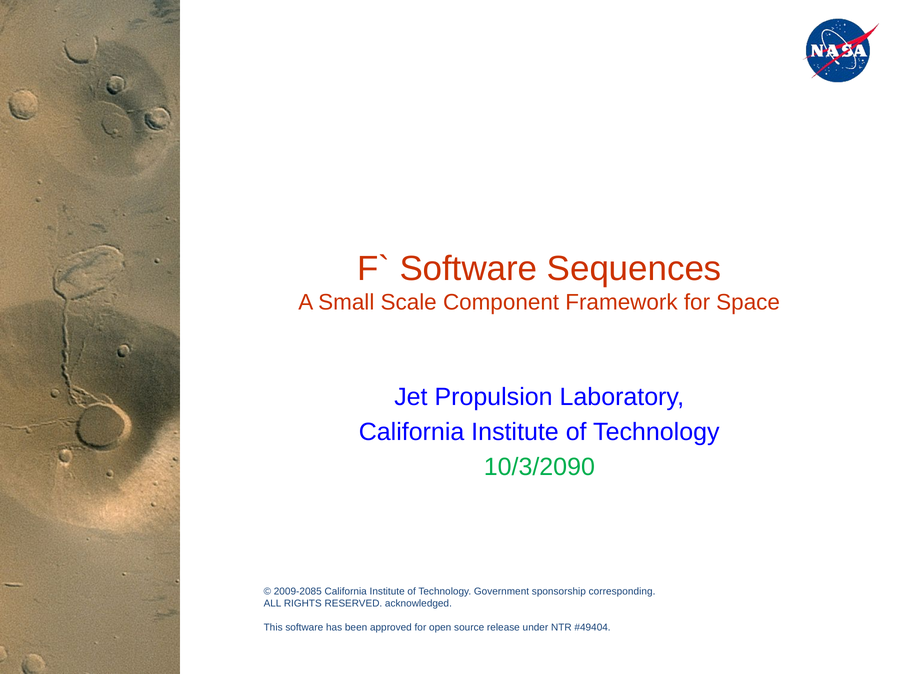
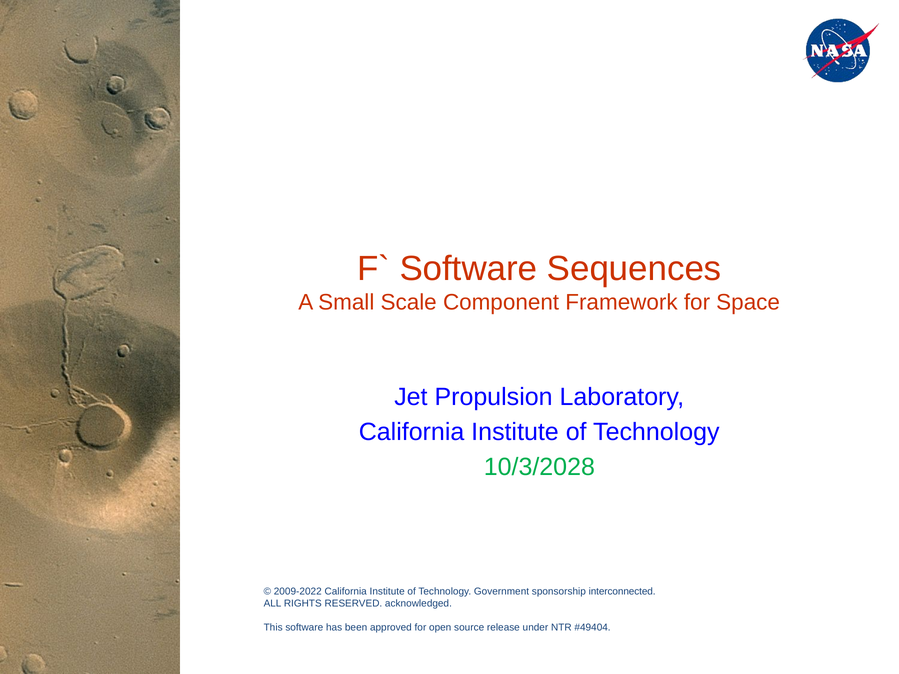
10/3/2090: 10/3/2090 -> 10/3/2028
2009-2085: 2009-2085 -> 2009-2022
corresponding: corresponding -> interconnected
